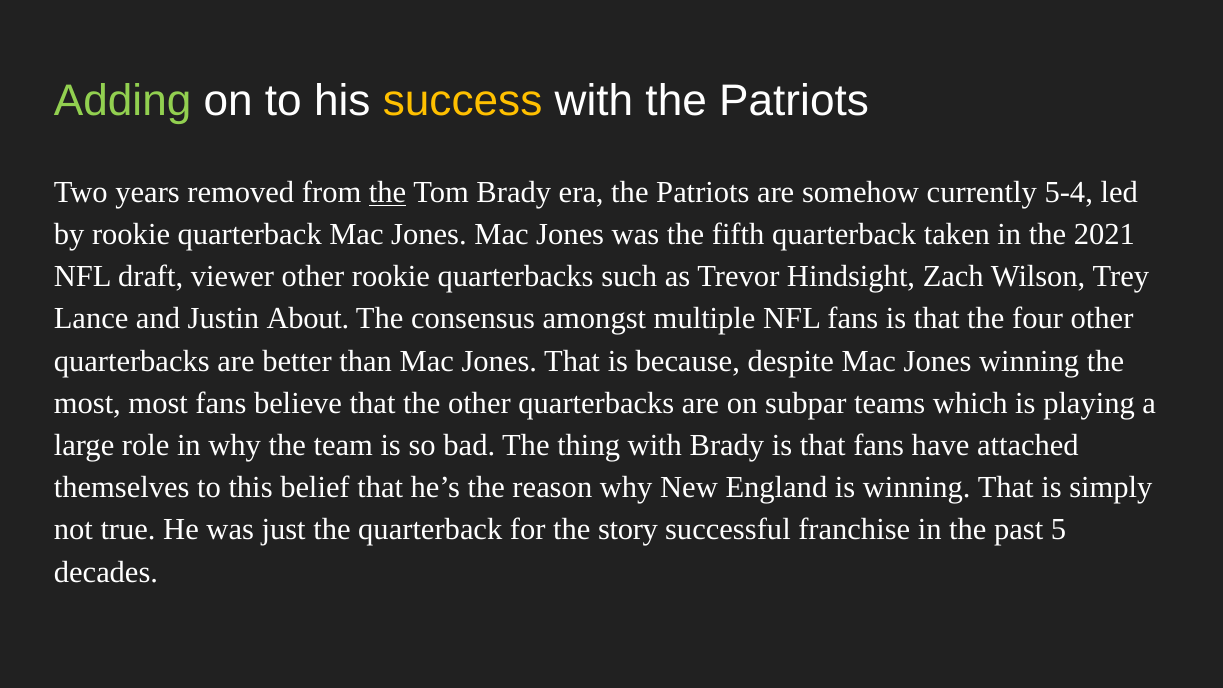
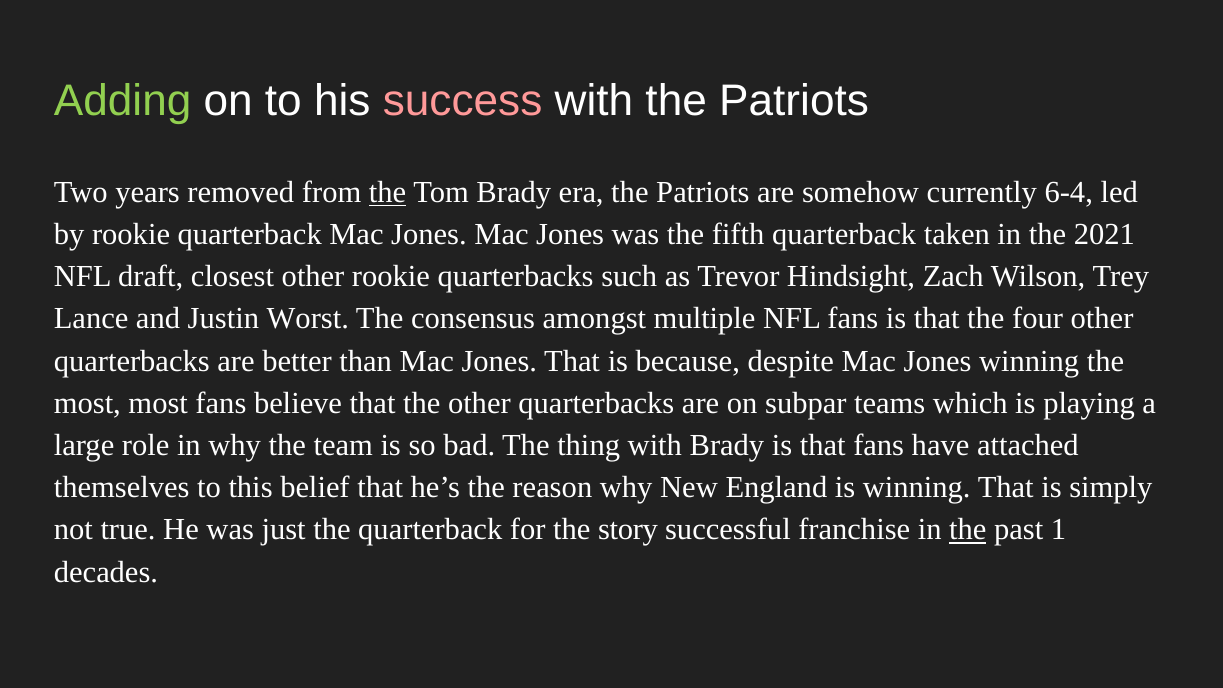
success colour: yellow -> pink
5-4: 5-4 -> 6-4
viewer: viewer -> closest
About: About -> Worst
the at (968, 530) underline: none -> present
5: 5 -> 1
